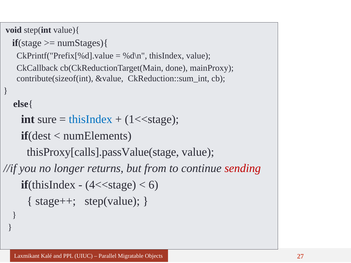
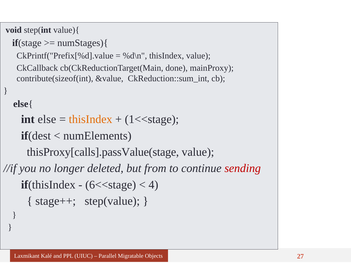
sure: sure -> else
thisIndex at (91, 119) colour: blue -> orange
returns: returns -> deleted
4<<stage: 4<<stage -> 6<<stage
6: 6 -> 4
